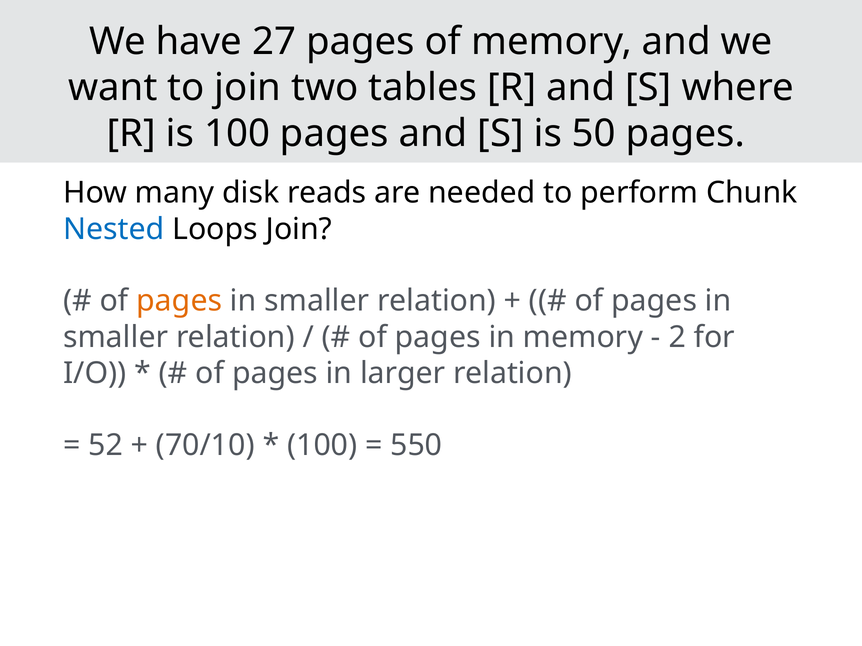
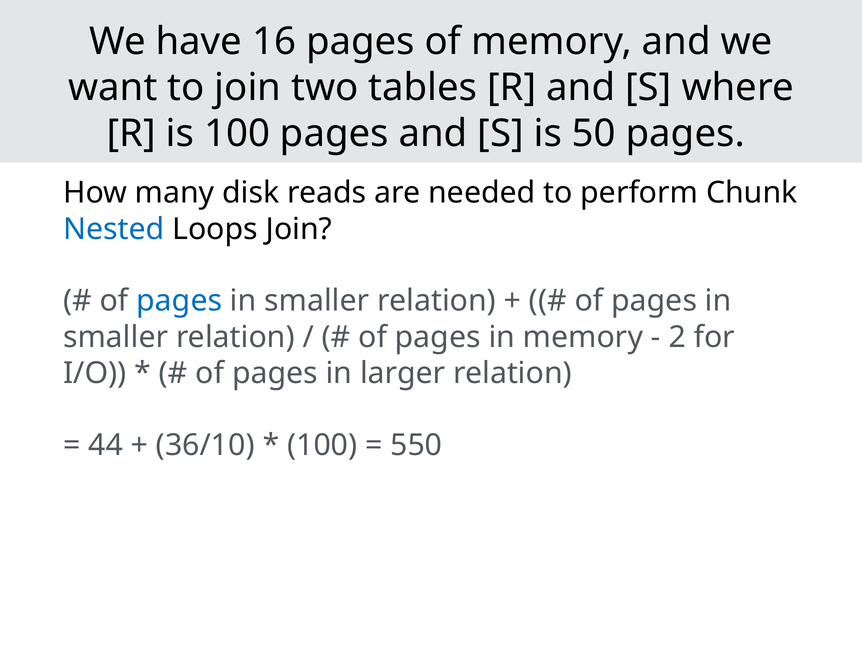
27: 27 -> 16
pages at (179, 301) colour: orange -> blue
52: 52 -> 44
70/10: 70/10 -> 36/10
